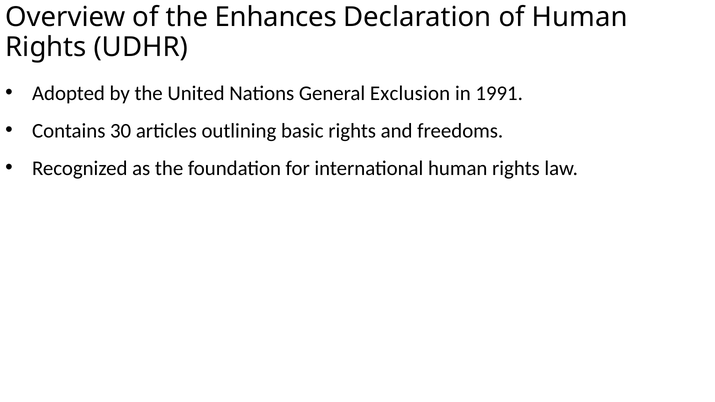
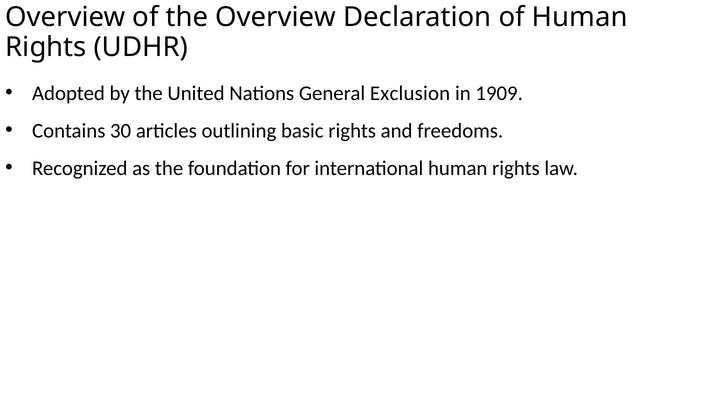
the Enhances: Enhances -> Overview
1991: 1991 -> 1909
